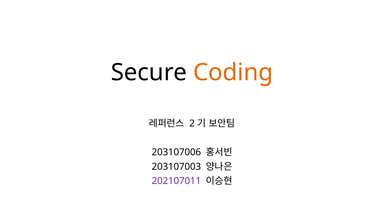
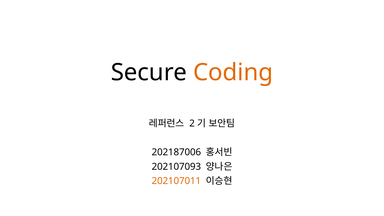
203107006: 203107006 -> 202187006
203107003: 203107003 -> 202107093
202107011 colour: purple -> orange
